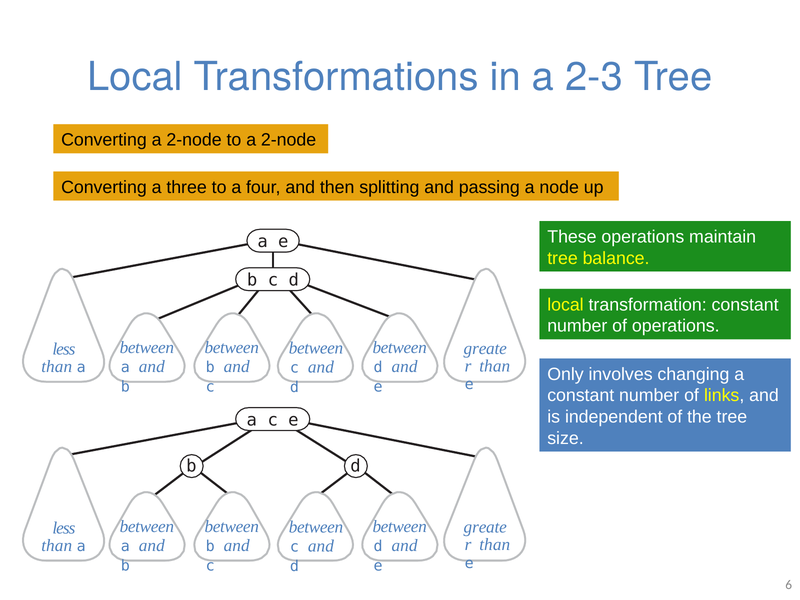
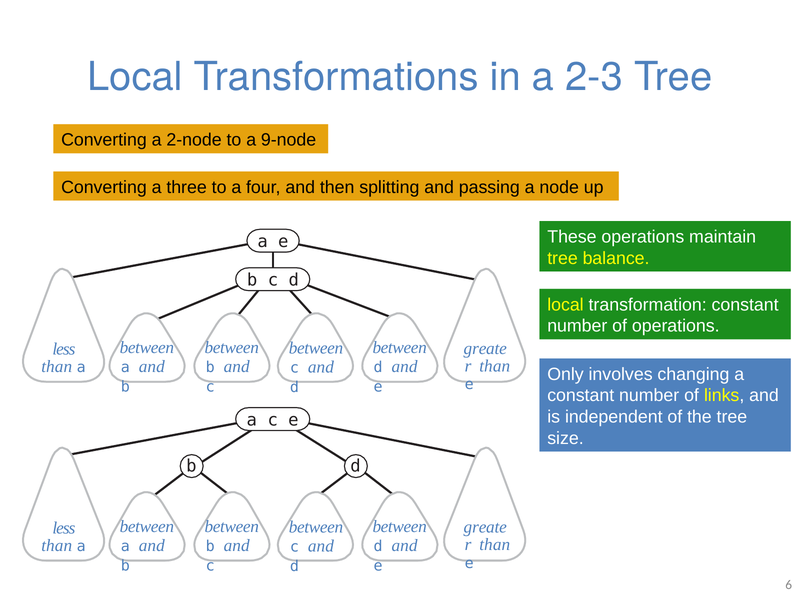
to a 2-node: 2-node -> 9-node
